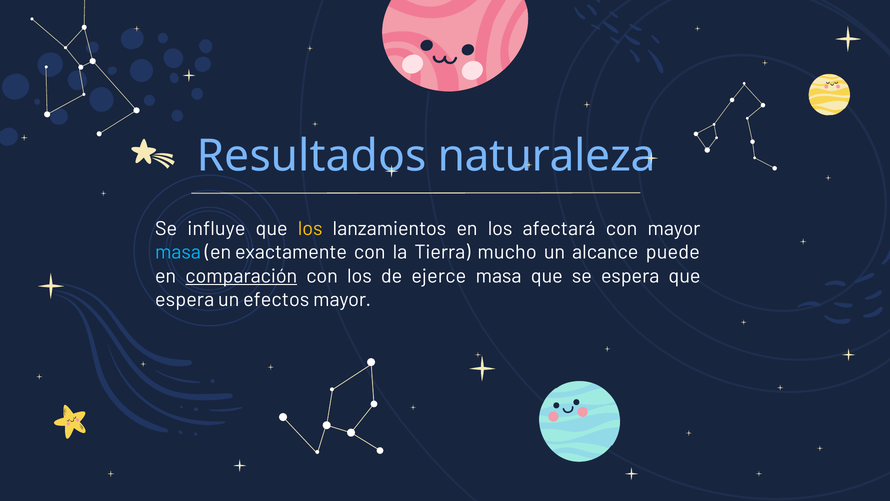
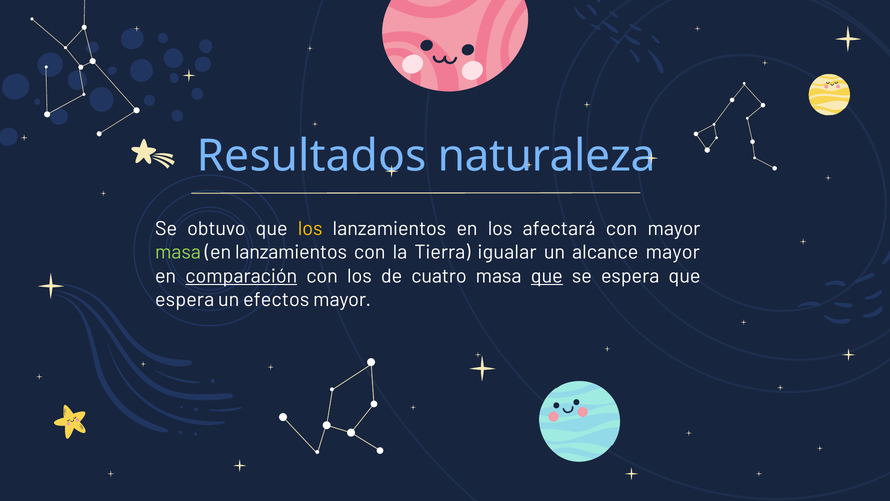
influye: influye -> obtuvo
masa at (178, 252) colour: light blue -> light green
en exactamente: exactamente -> lanzamientos
mucho: mucho -> igualar
alcance puede: puede -> mayor
ejerce: ejerce -> cuatro
que at (547, 276) underline: none -> present
